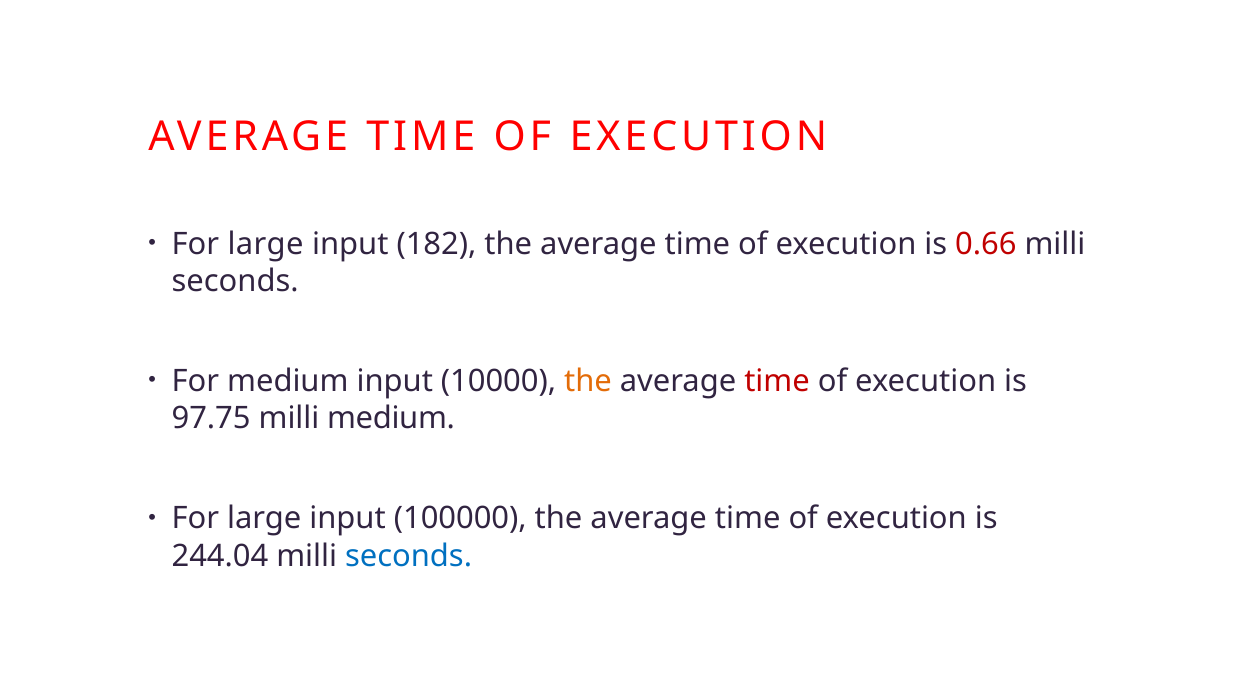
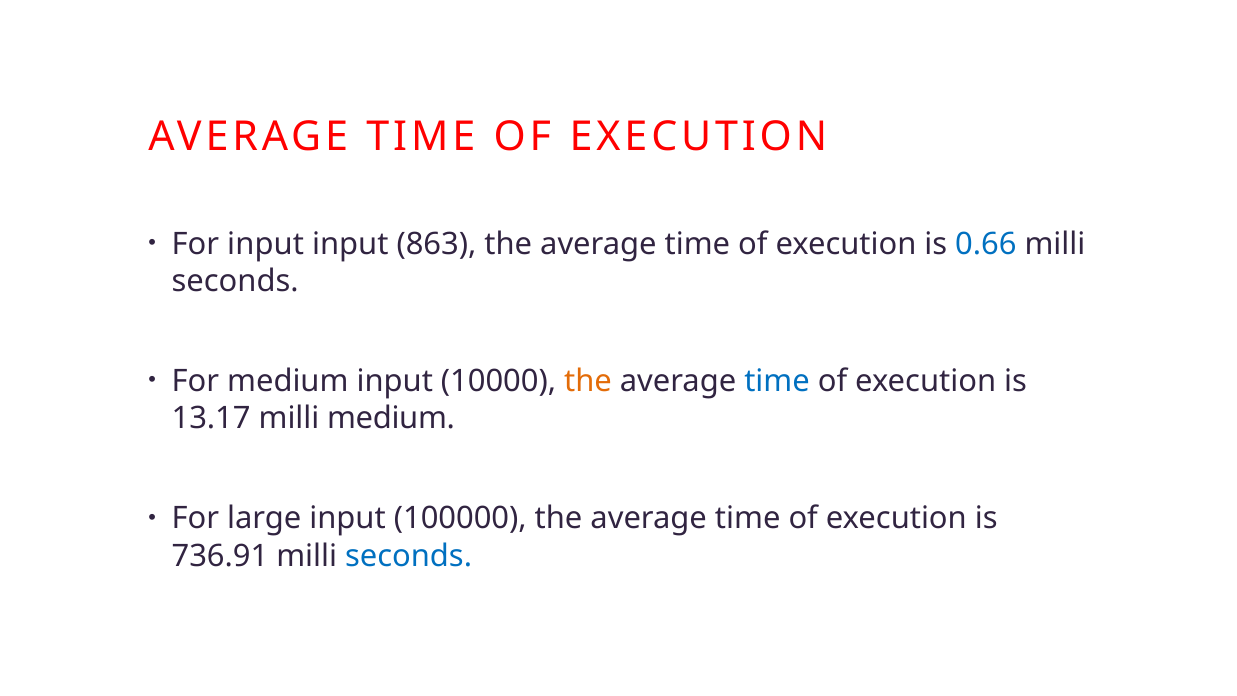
large at (266, 244): large -> input
182: 182 -> 863
0.66 colour: red -> blue
time at (777, 381) colour: red -> blue
97.75: 97.75 -> 13.17
244.04: 244.04 -> 736.91
